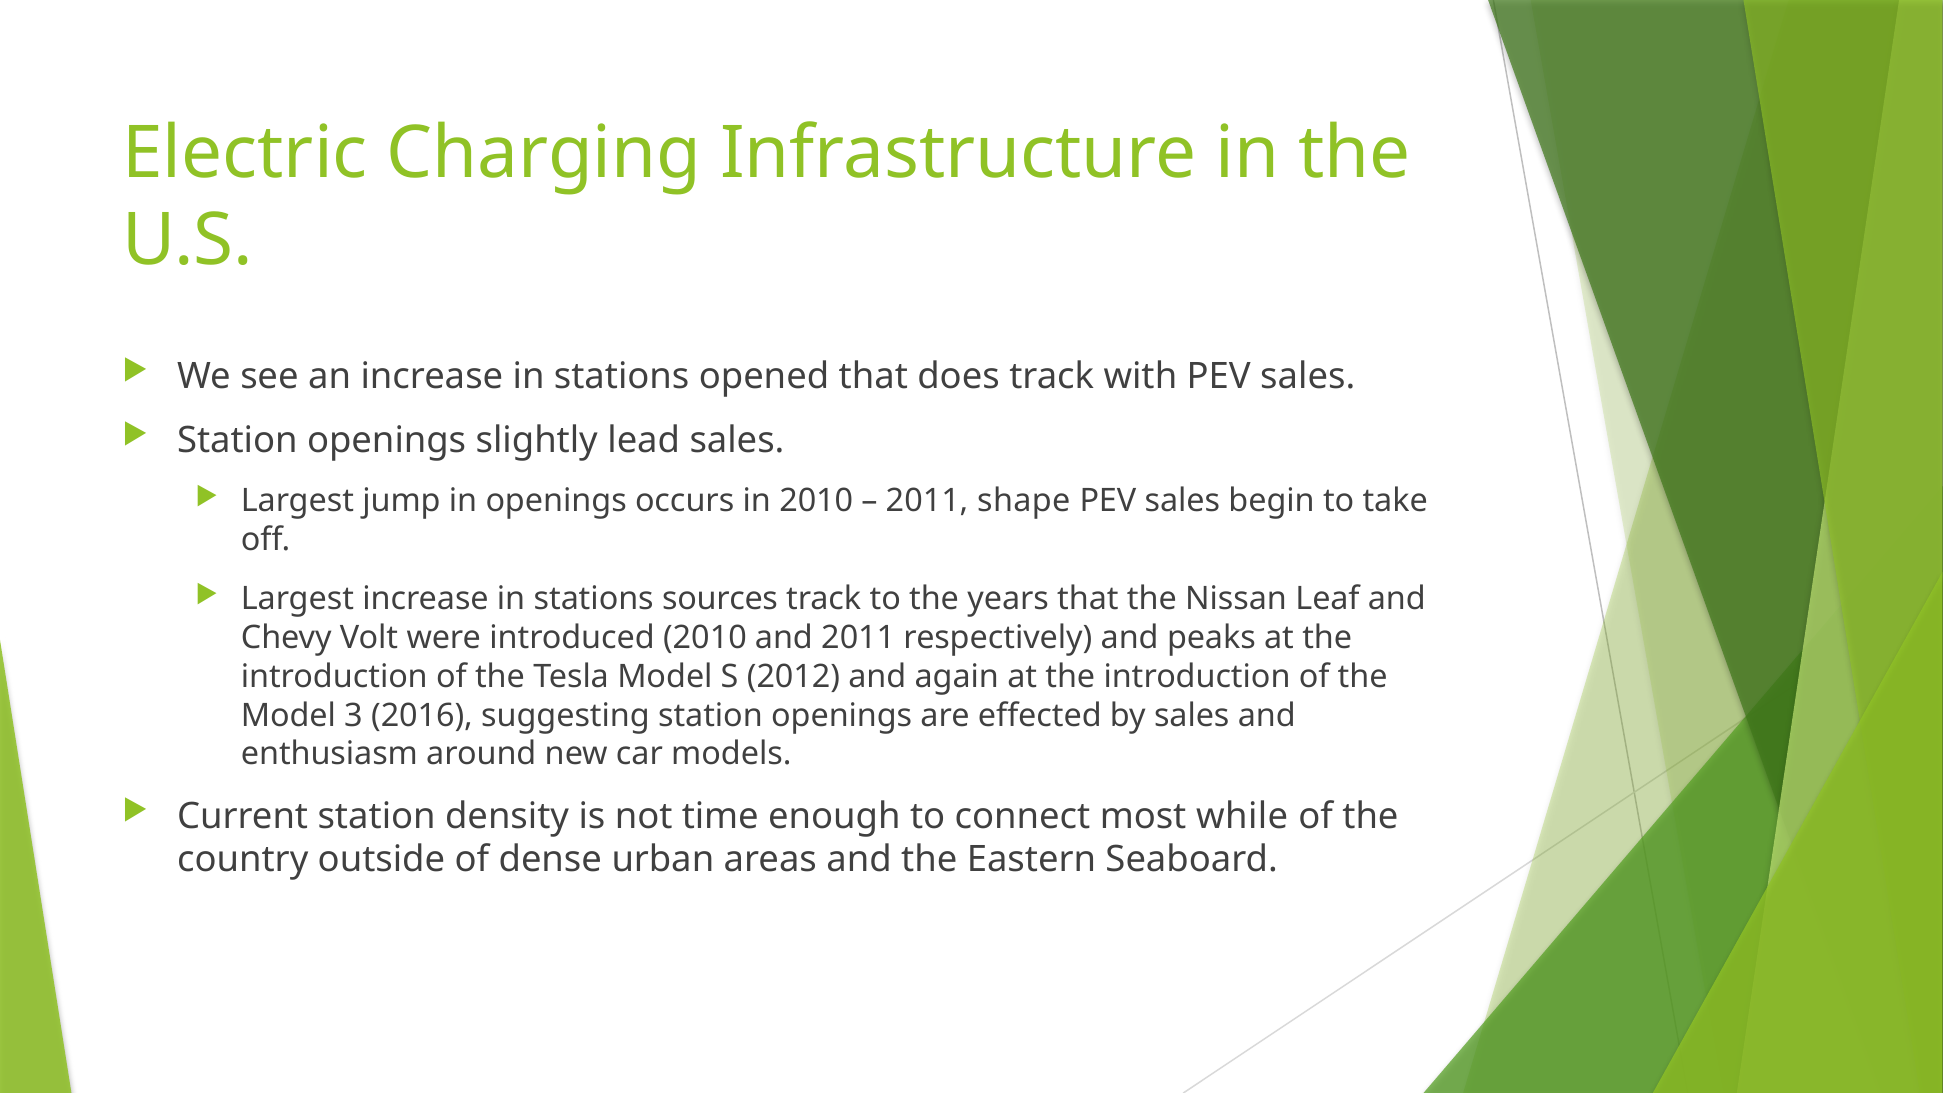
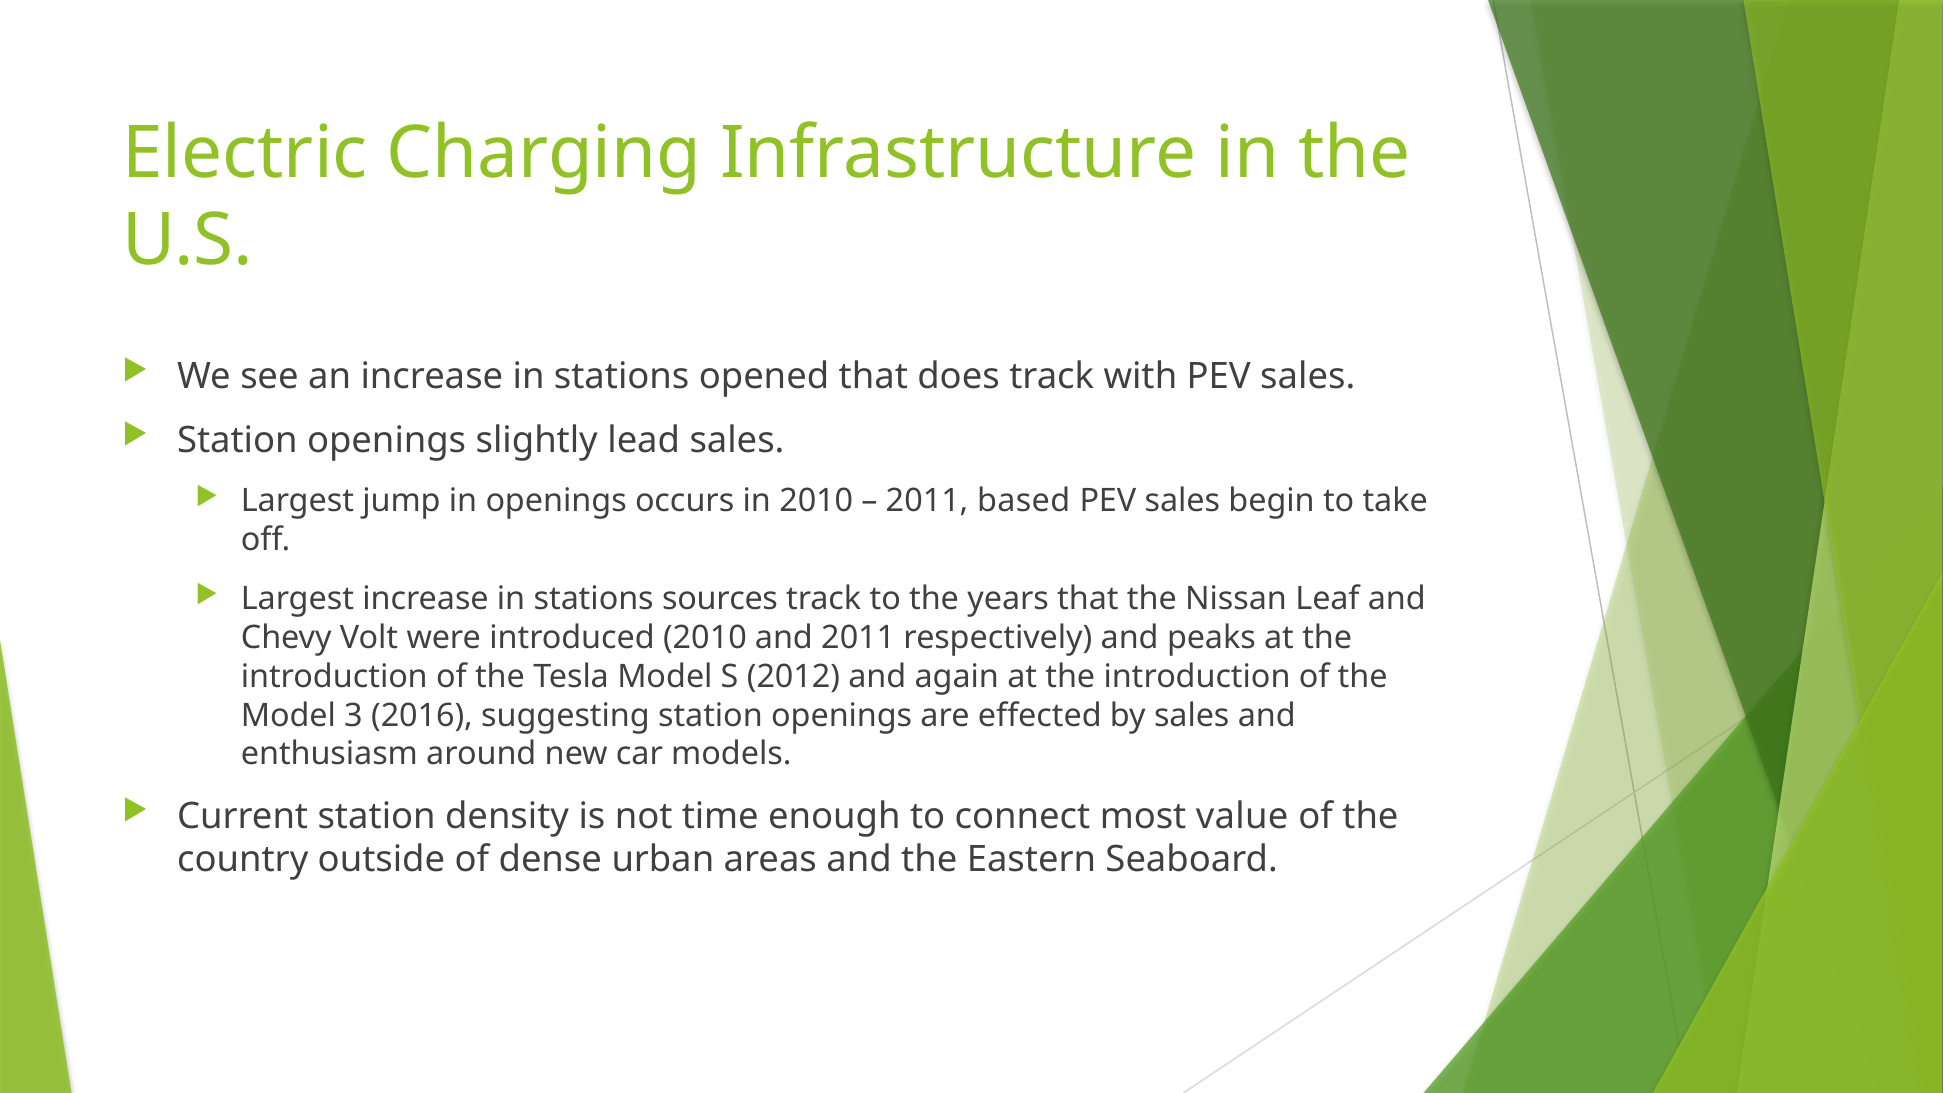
shape: shape -> based
while: while -> value
